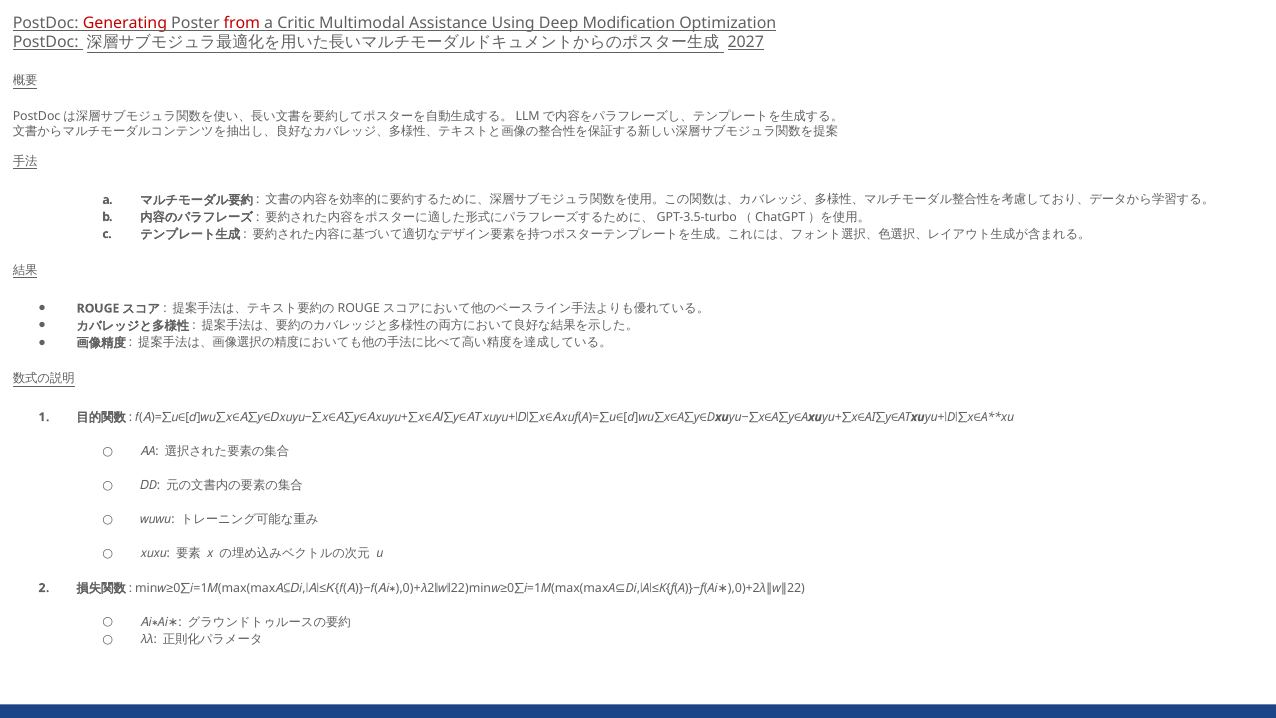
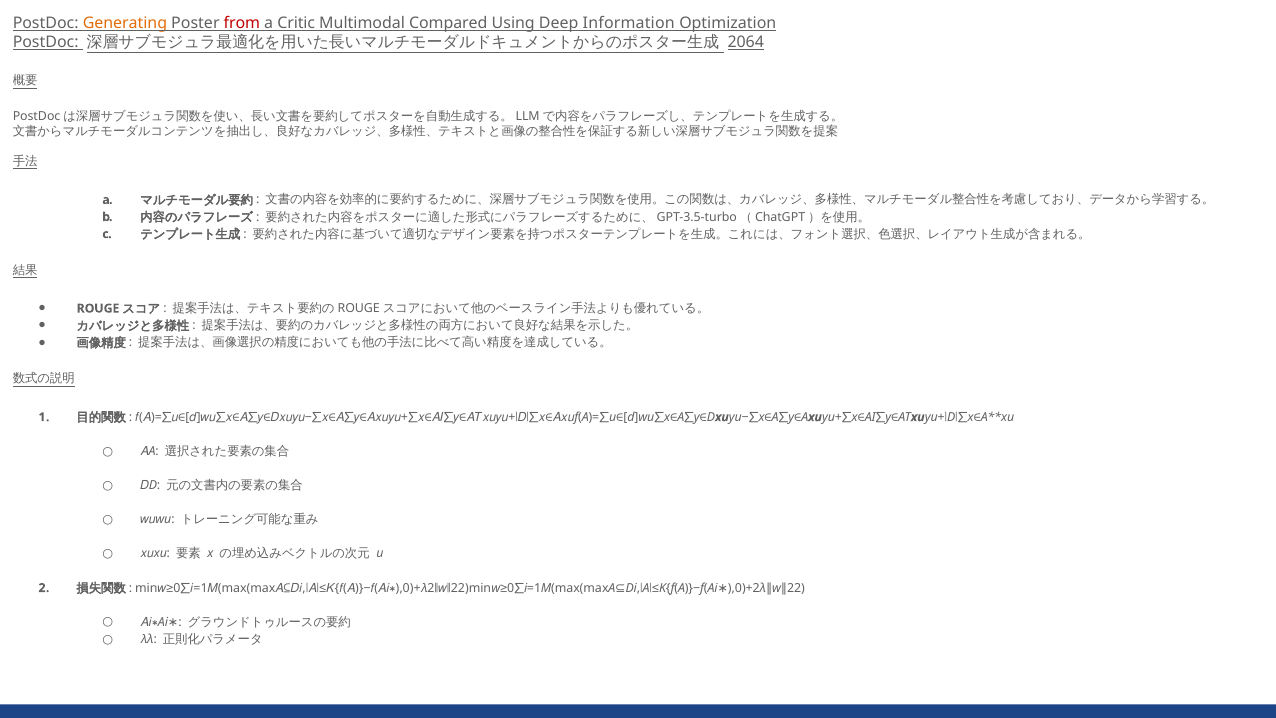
Generating colour: red -> orange
Assistance: Assistance -> Compared
Modification: Modification -> Information
2027: 2027 -> 2064
